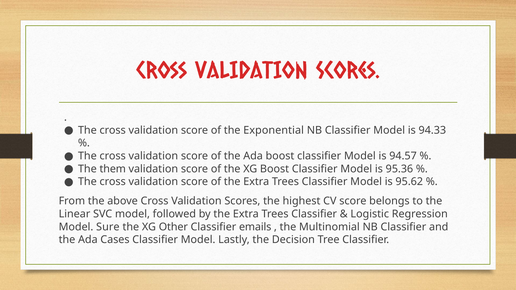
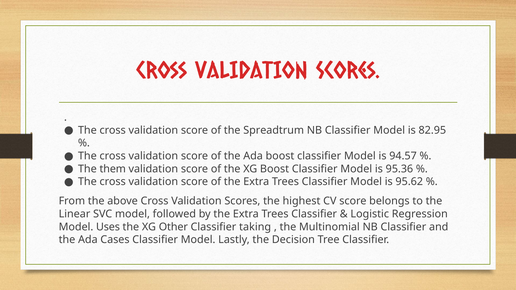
Exponential: Exponential -> Spreadtrum
94.33: 94.33 -> 82.95
Sure: Sure -> Uses
emails: emails -> taking
